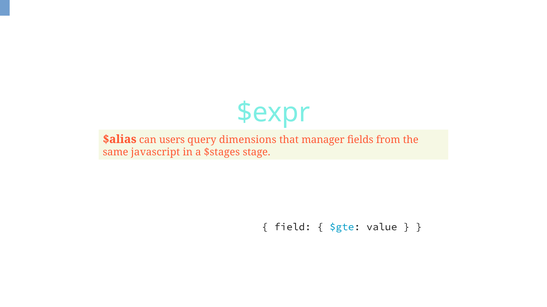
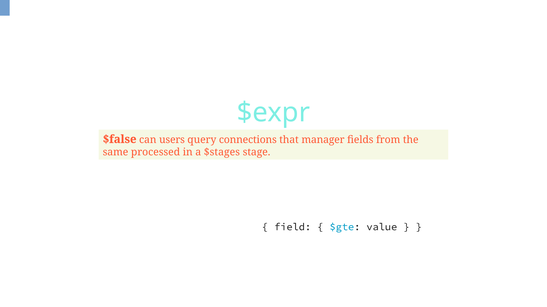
$alias: $alias -> $false
dimensions: dimensions -> connections
javascript: javascript -> processed
